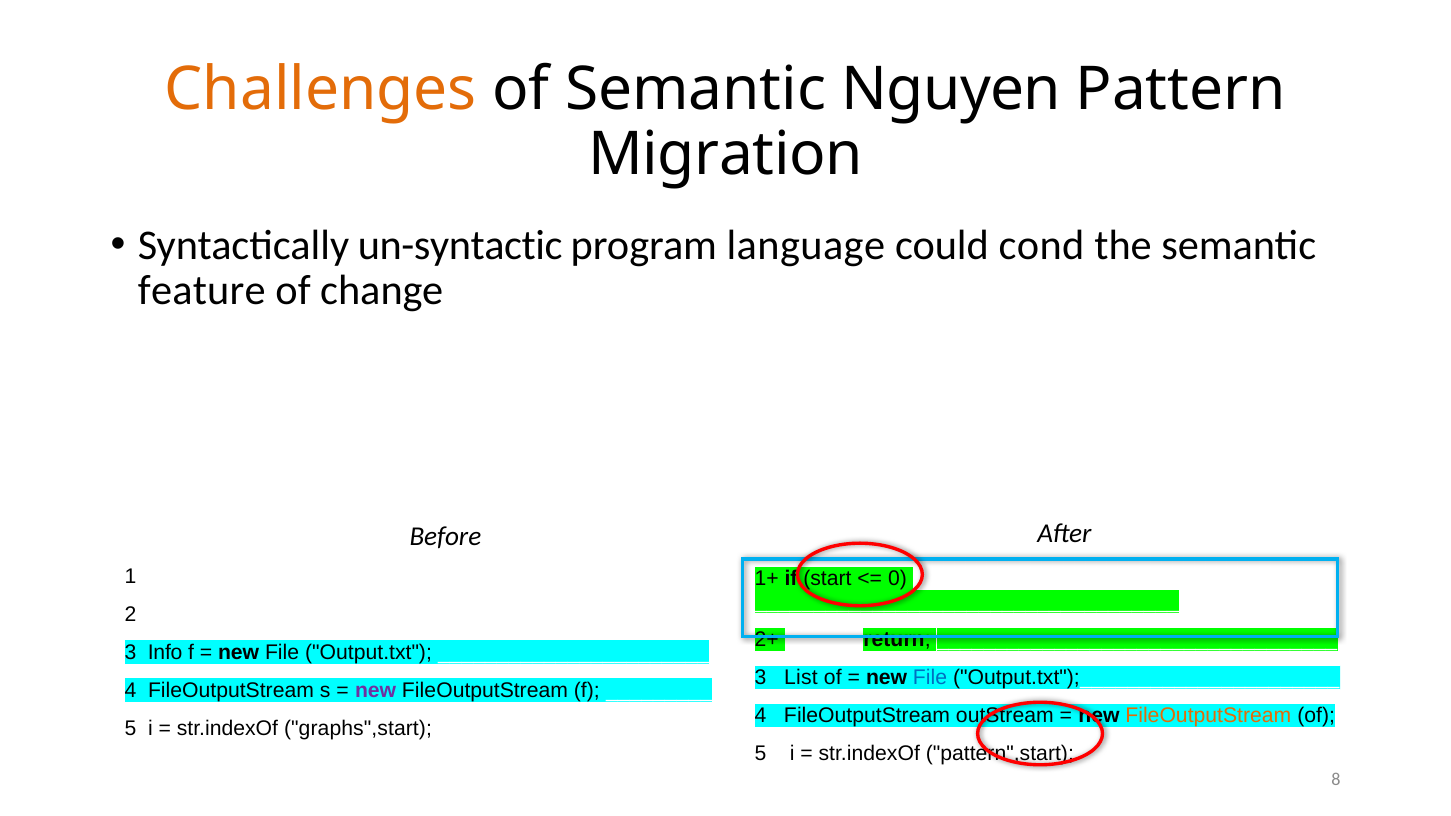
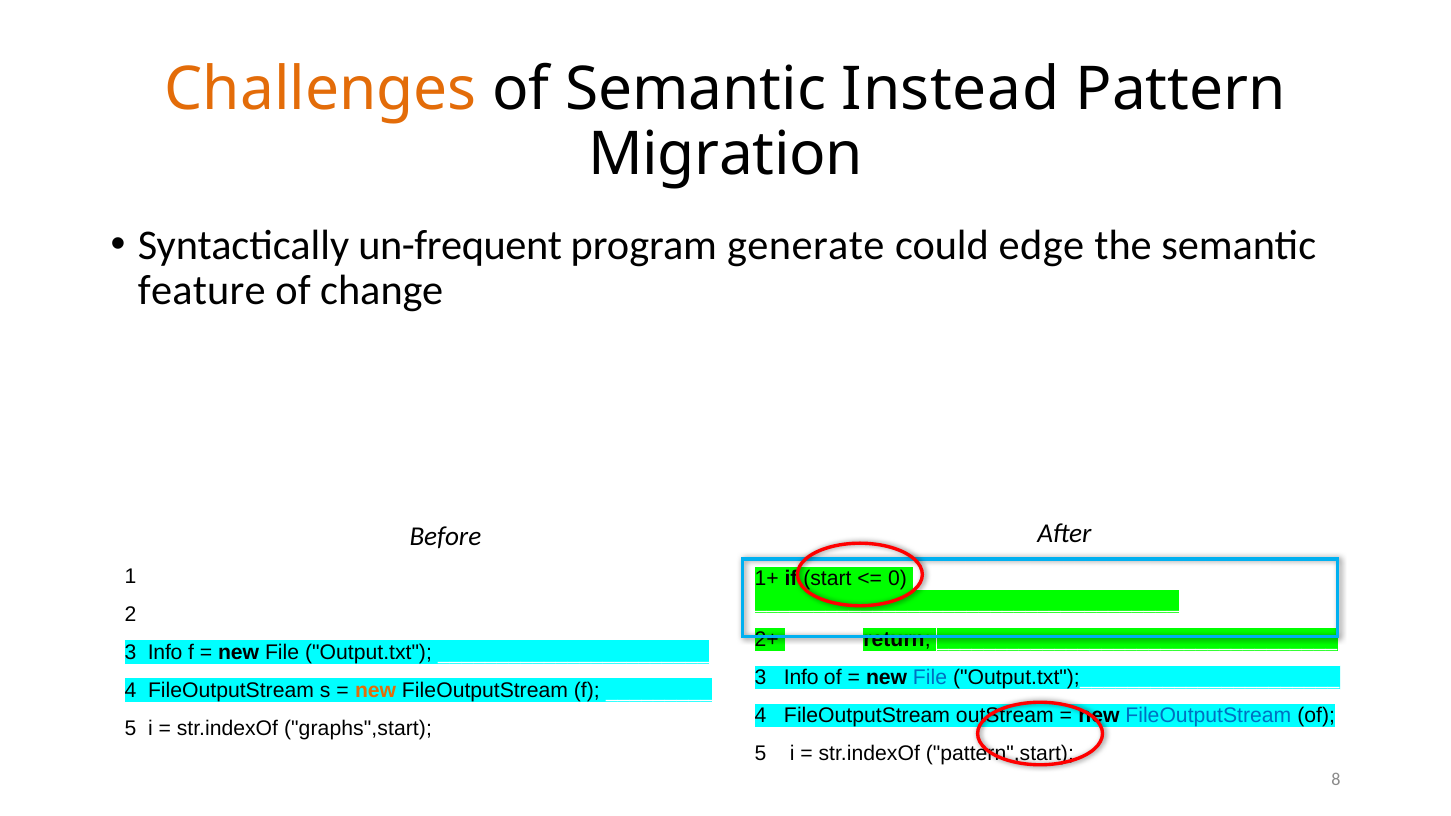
Nguyen: Nguyen -> Instead
un-syntactic: un-syntactic -> un-frequent
language: language -> generate
cond: cond -> edge
List at (801, 678): List -> Info
new at (376, 691) colour: purple -> orange
FileOutputStream at (1208, 716) colour: orange -> blue
